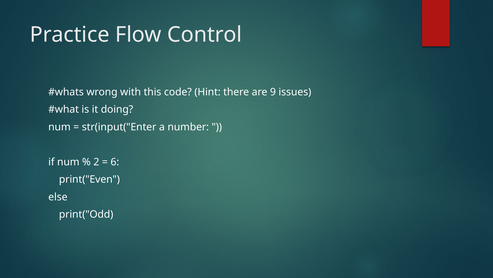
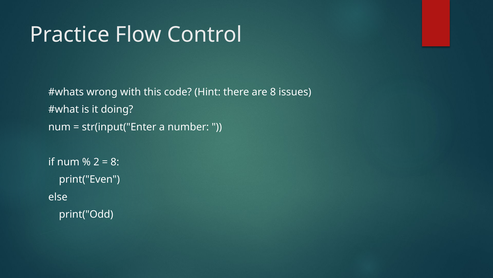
are 9: 9 -> 8
6 at (115, 162): 6 -> 8
